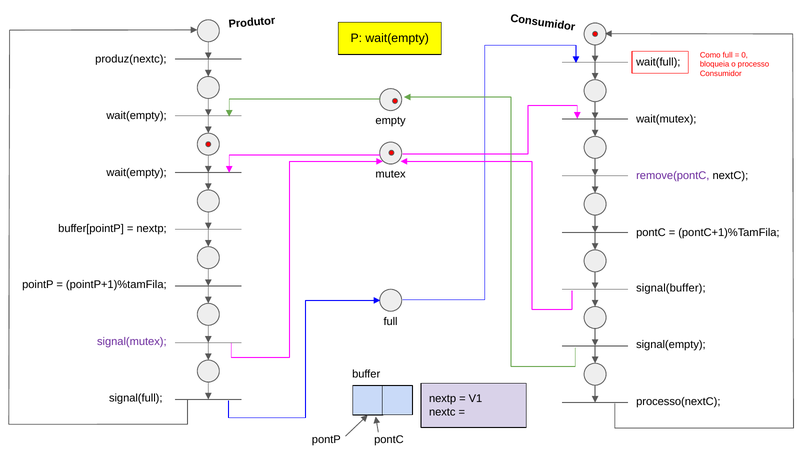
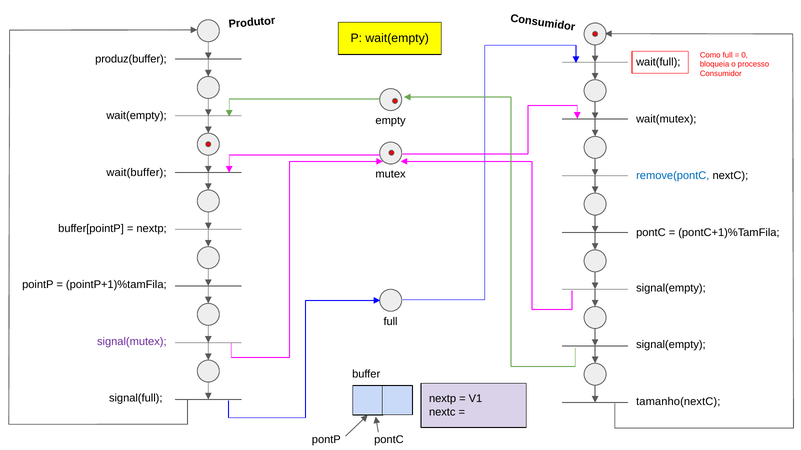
produz(nextc: produz(nextc -> produz(buffer
wait(empty at (137, 173): wait(empty -> wait(buffer
remove(pontC colour: purple -> blue
signal(buffer at (671, 288): signal(buffer -> signal(empty
processo(nextC: processo(nextC -> tamanho(nextC
